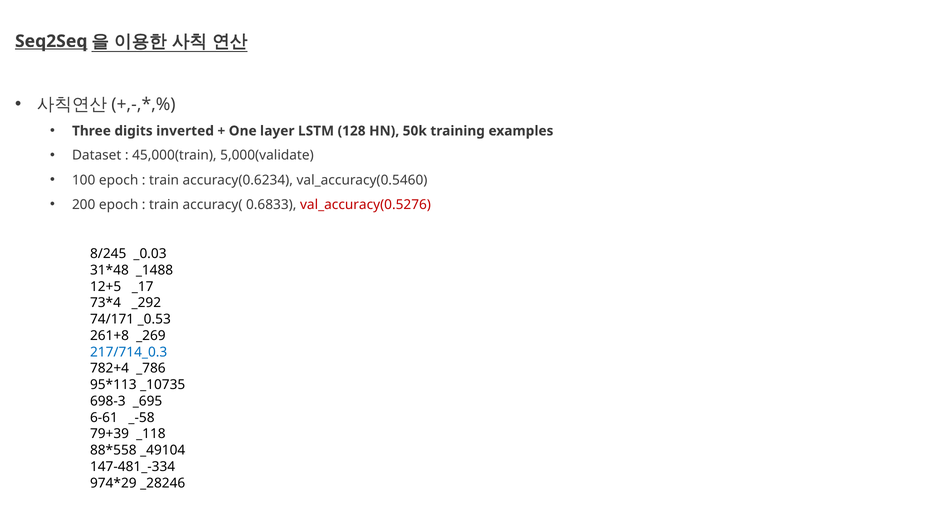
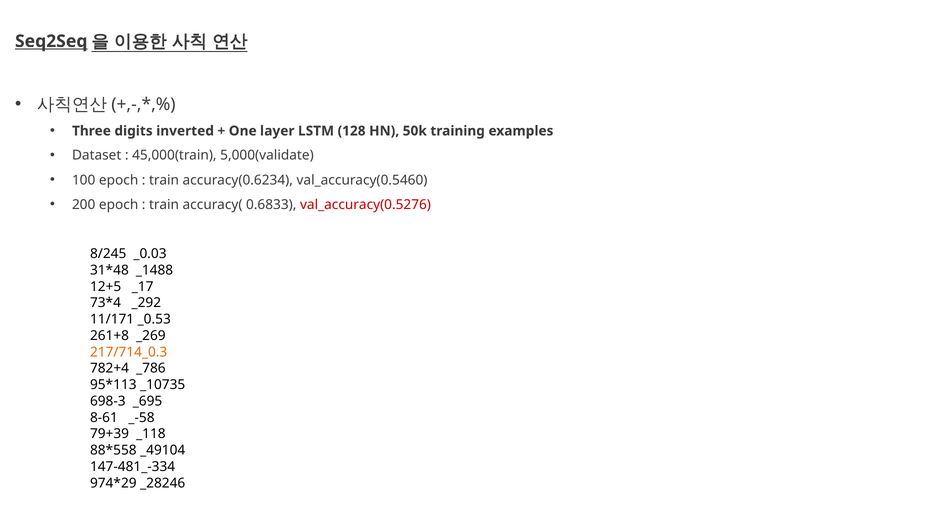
74/171: 74/171 -> 11/171
217/714_0.3 colour: blue -> orange
6-61: 6-61 -> 8-61
